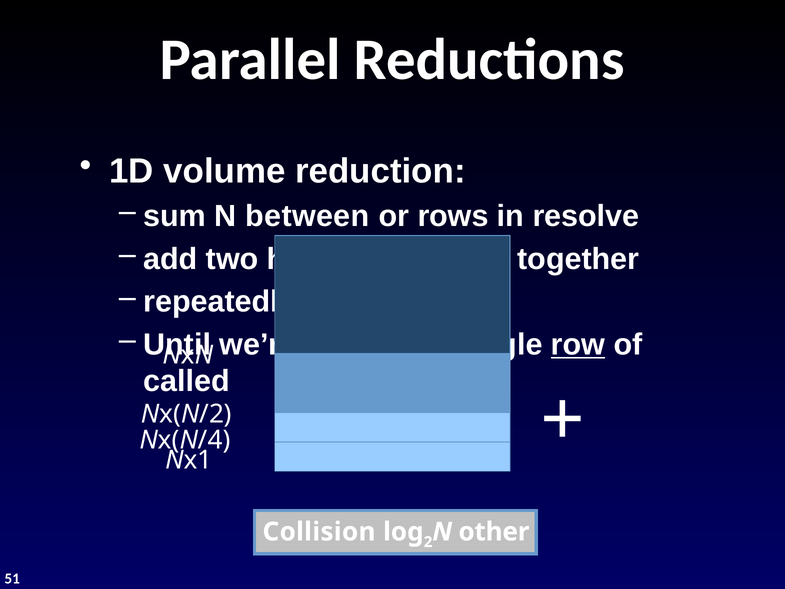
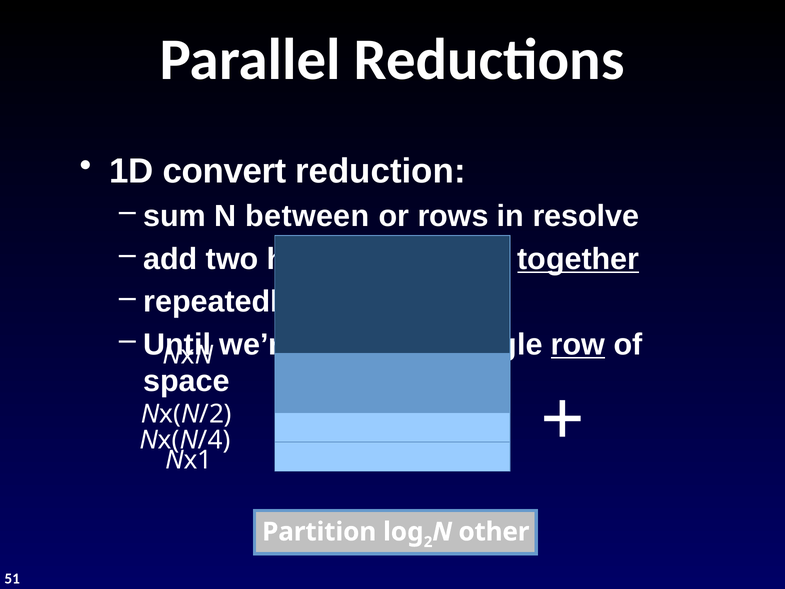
volume: volume -> convert
together underline: none -> present
called: called -> space
Collision: Collision -> Partition
